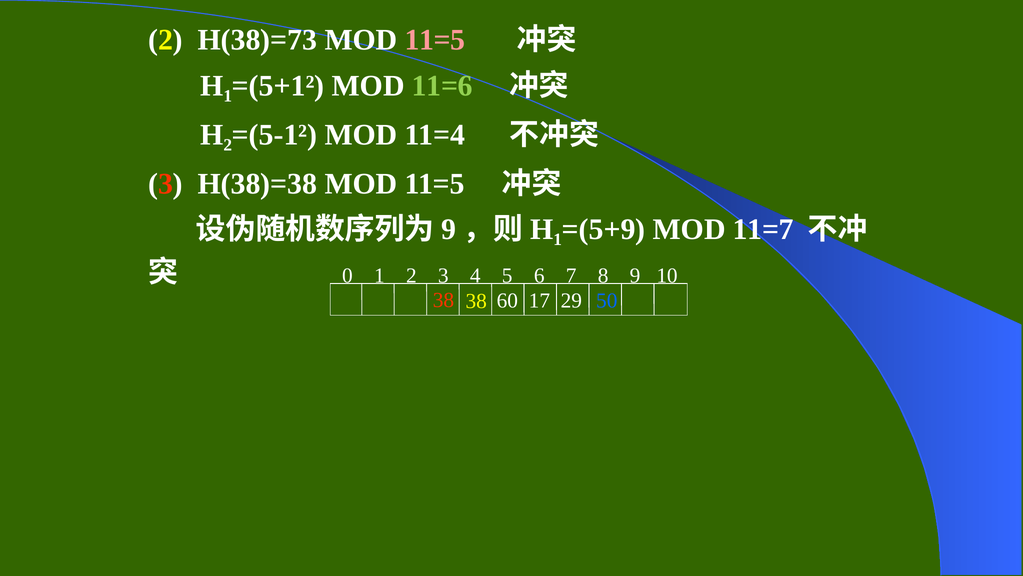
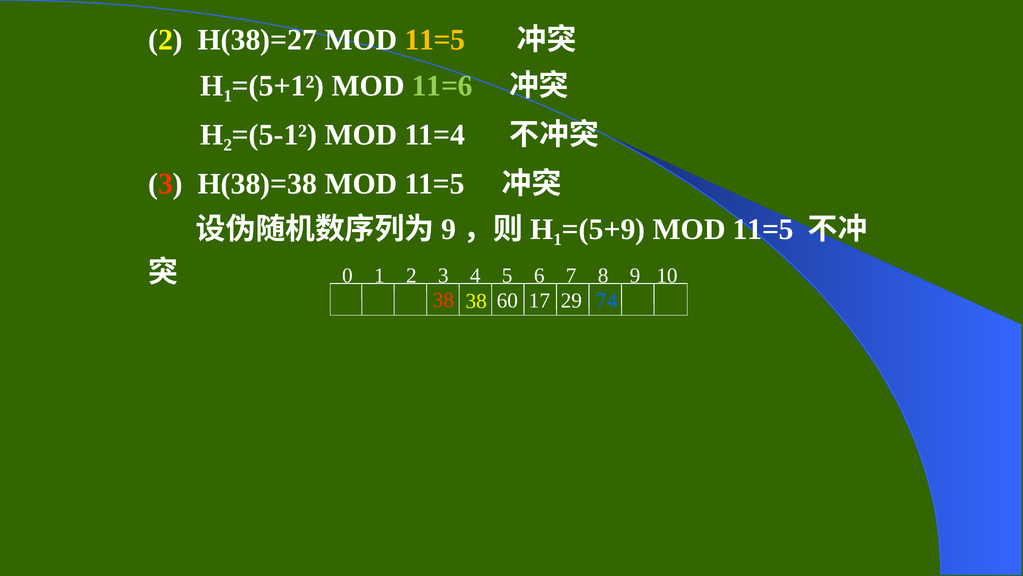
H(38)=73: H(38)=73 -> H(38)=27
11=5 at (435, 40) colour: pink -> yellow
11=7 at (763, 229): 11=7 -> 11=5
50: 50 -> 74
